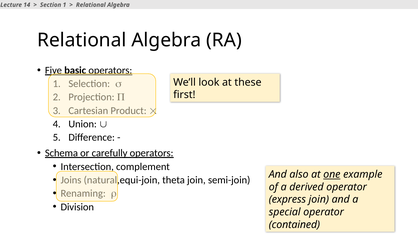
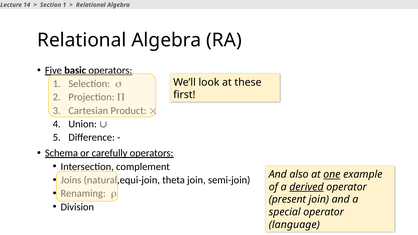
derived underline: none -> present
express: express -> present
contained: contained -> language
